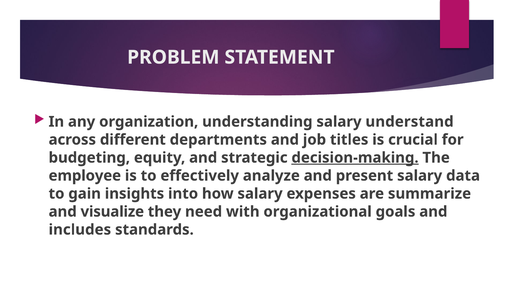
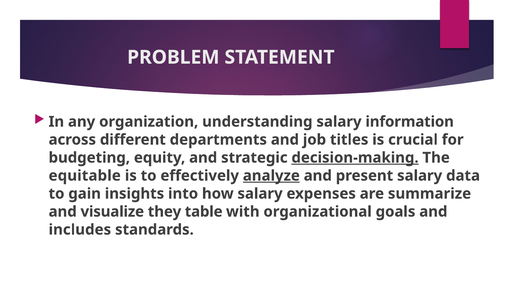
understand: understand -> information
employee: employee -> equitable
analyze underline: none -> present
need: need -> table
